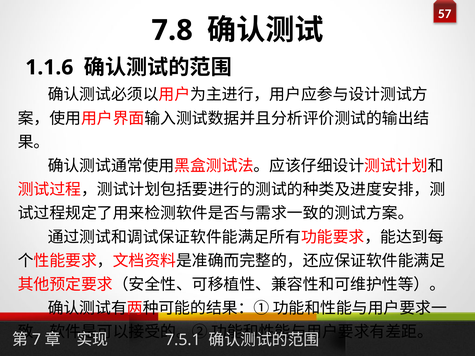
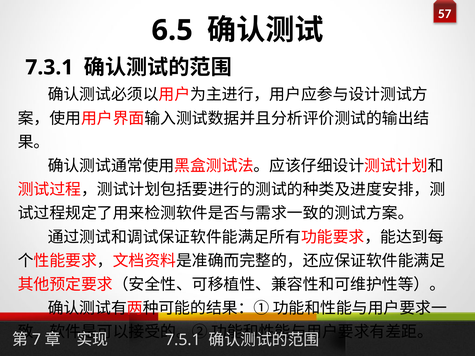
7.8: 7.8 -> 6.5
1.1.6: 1.1.6 -> 7.3.1
